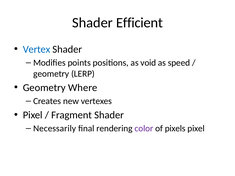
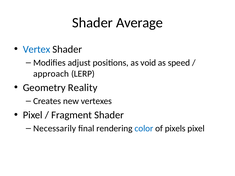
Efficient: Efficient -> Average
points: points -> adjust
geometry at (51, 74): geometry -> approach
Where: Where -> Reality
color colour: purple -> blue
